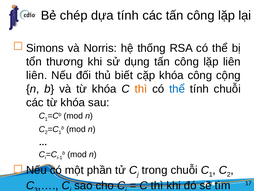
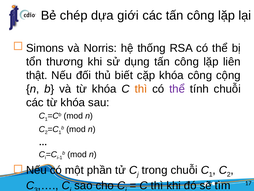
dựa tính: tính -> giới
liên at (37, 75): liên -> thật
thể at (177, 89) colour: blue -> purple
